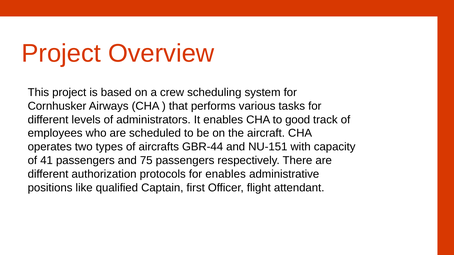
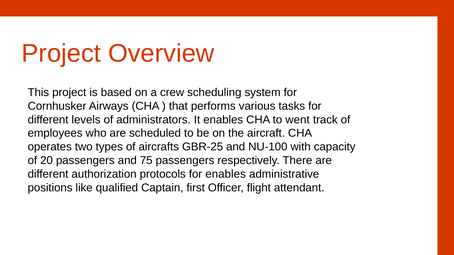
good: good -> went
GBR-44: GBR-44 -> GBR-25
NU-151: NU-151 -> NU-100
41: 41 -> 20
